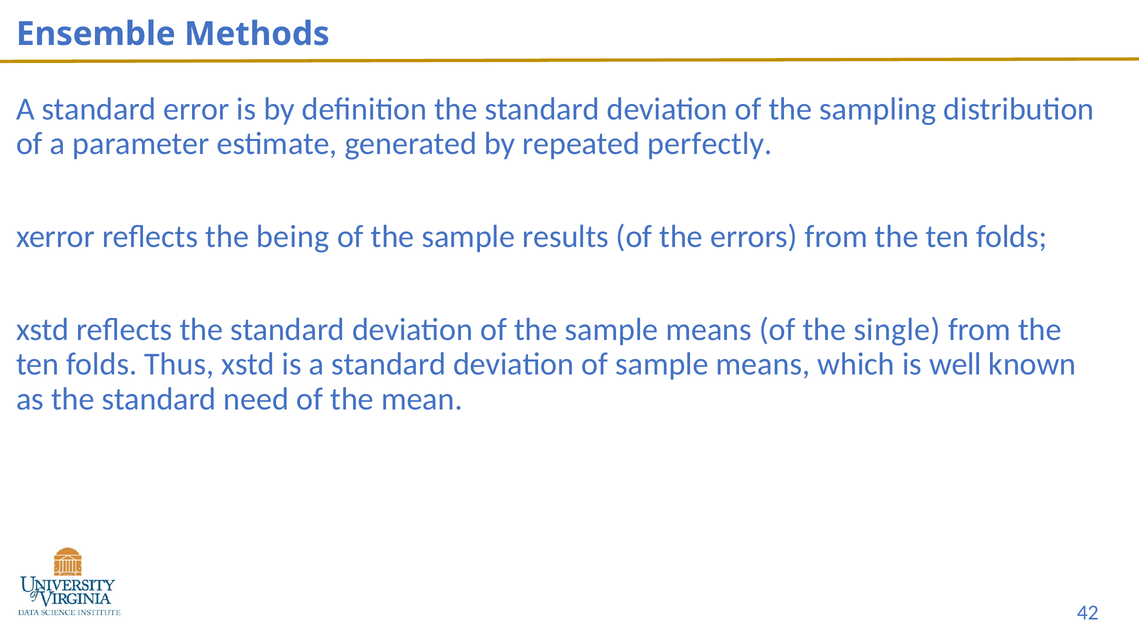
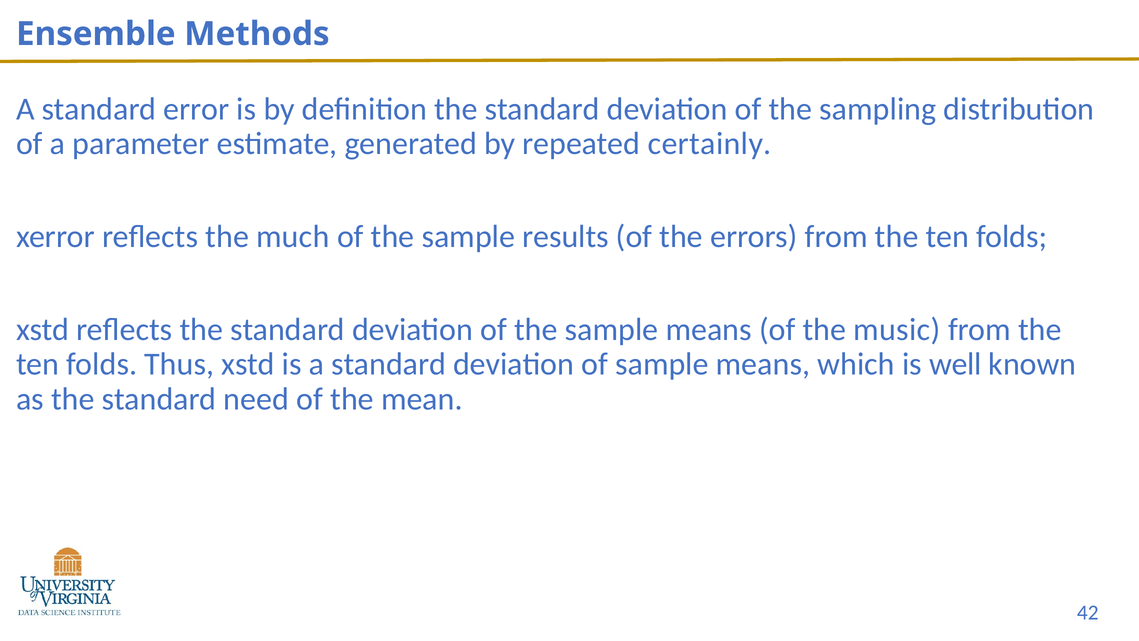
perfectly: perfectly -> certainly
being: being -> much
single: single -> music
